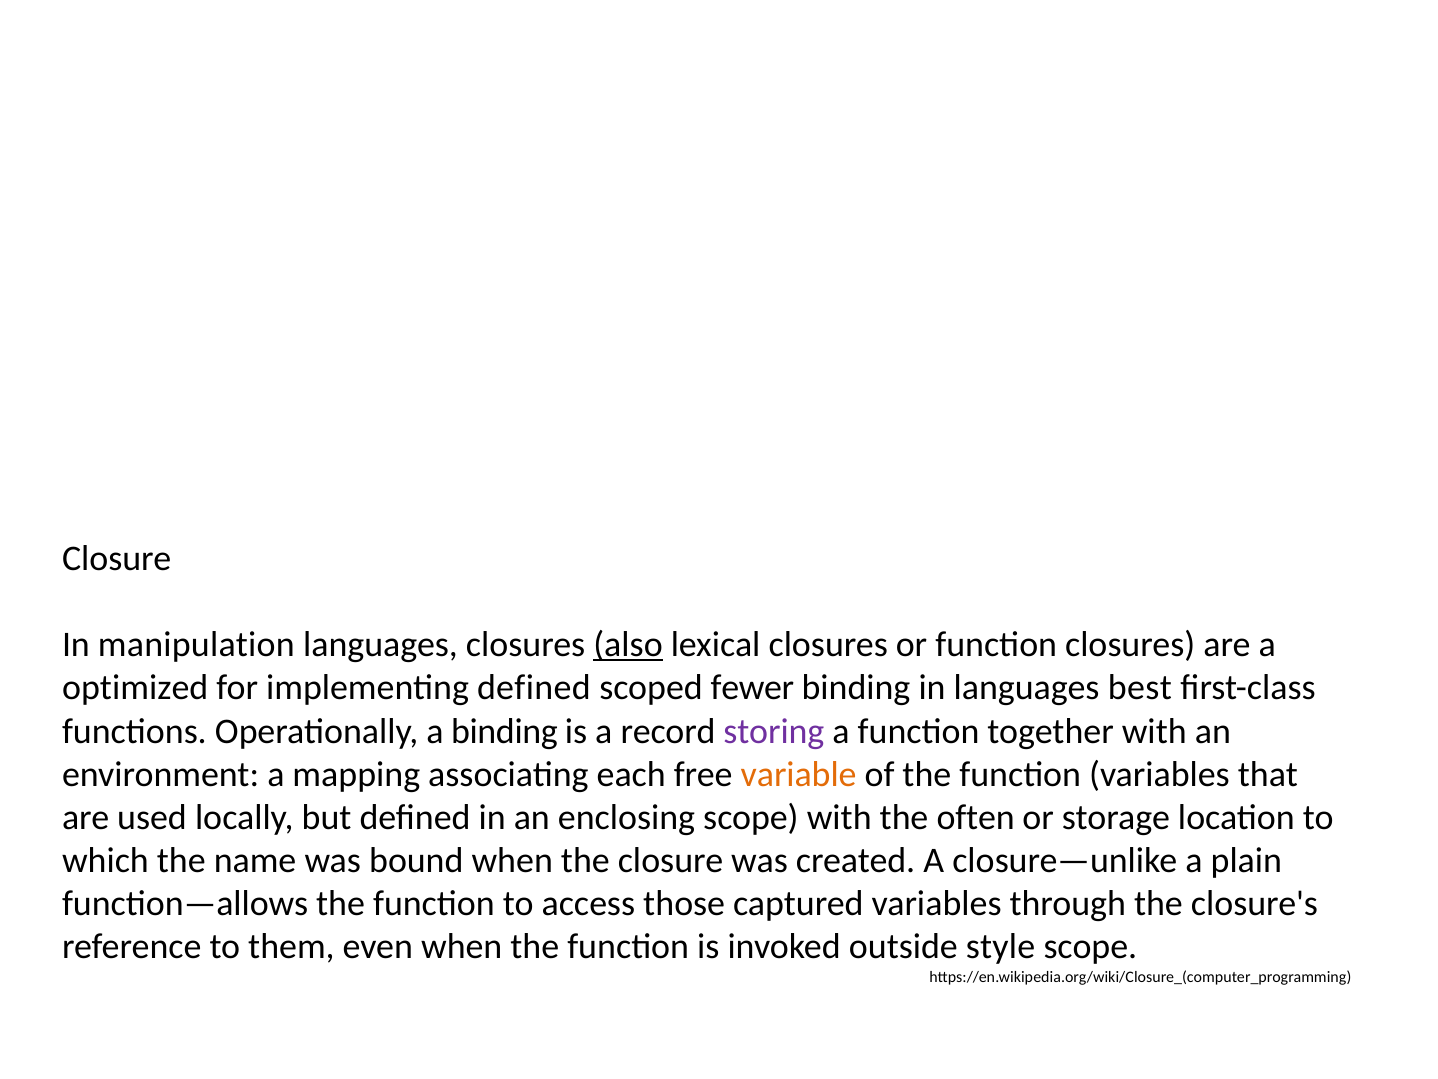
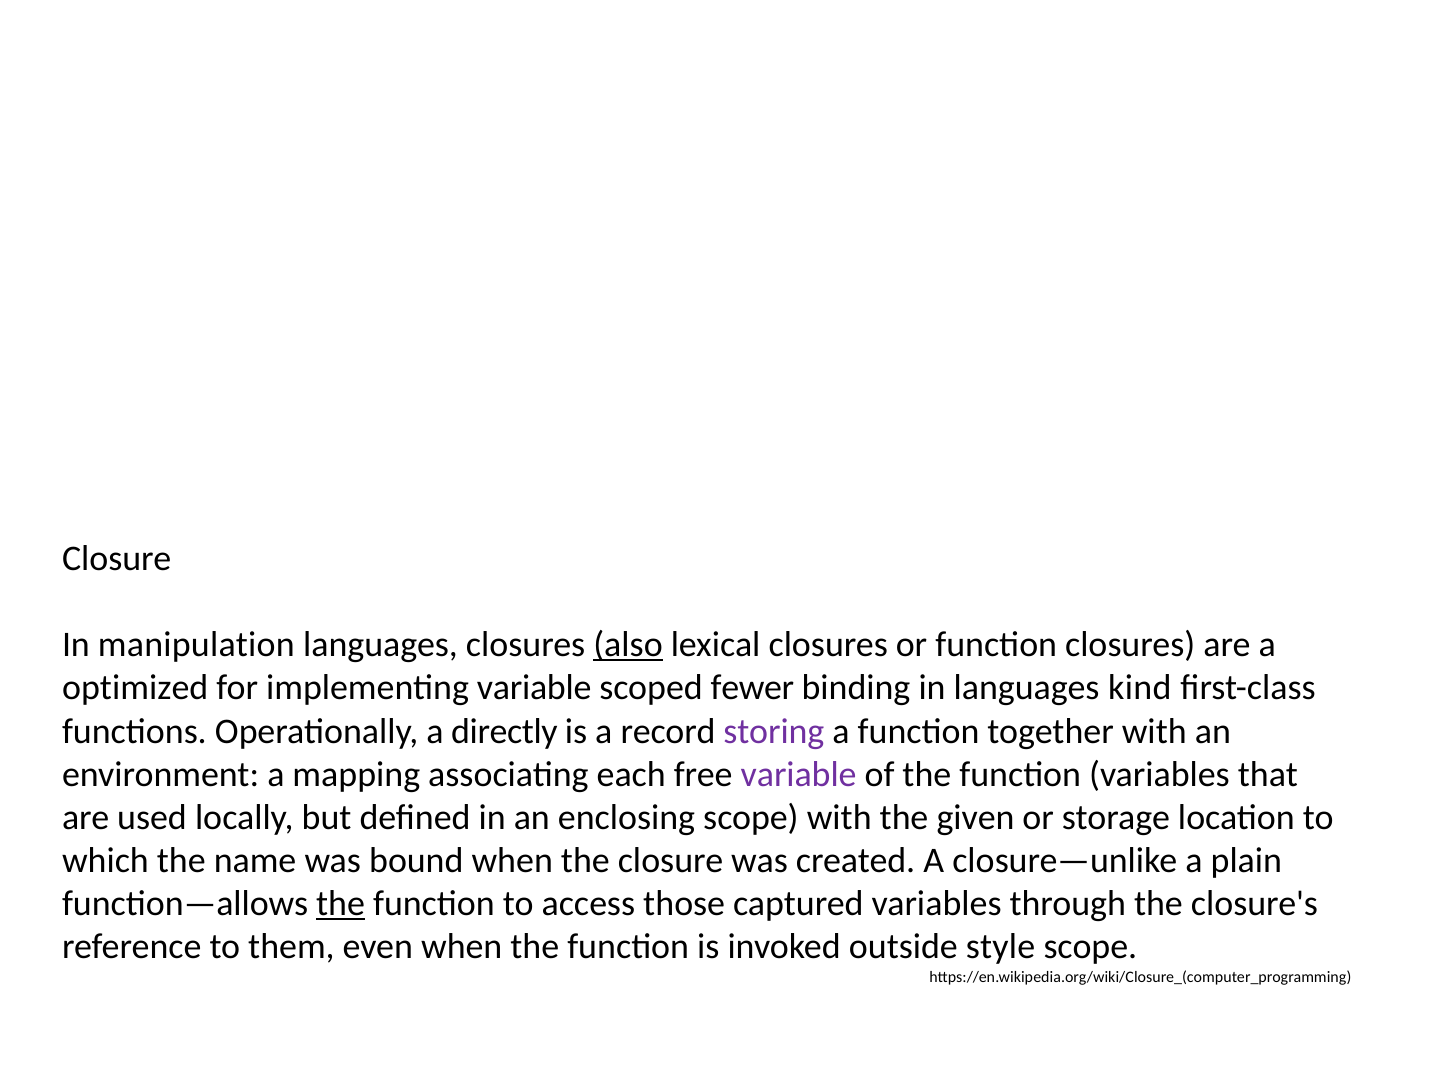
implementing defined: defined -> variable
best: best -> kind
a binding: binding -> directly
variable at (799, 774) colour: orange -> purple
often: often -> given
the at (341, 903) underline: none -> present
